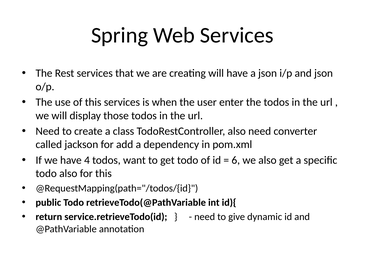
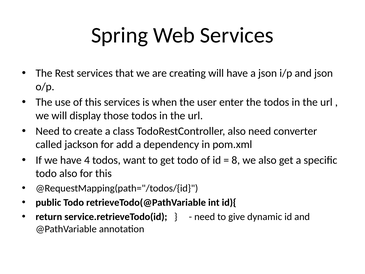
6: 6 -> 8
